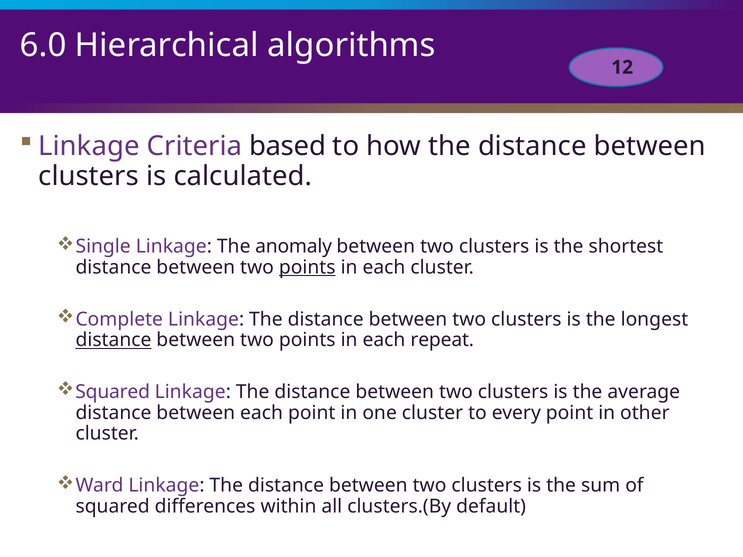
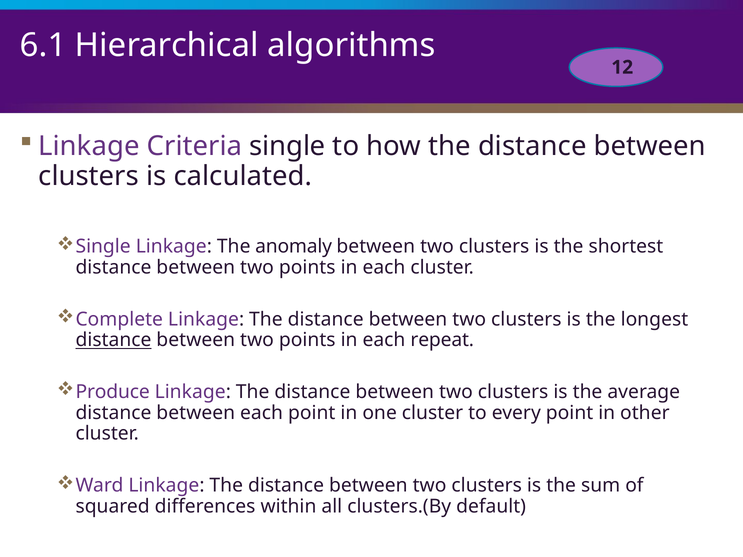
6.0: 6.0 -> 6.1
Criteria based: based -> single
points at (307, 268) underline: present -> none
Squared at (113, 392): Squared -> Produce
